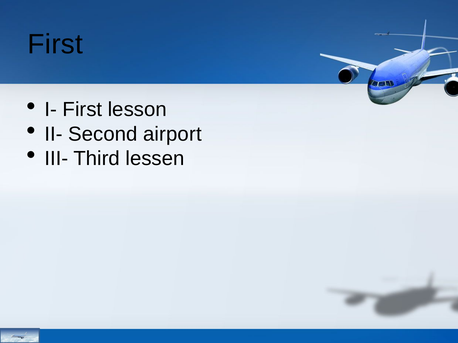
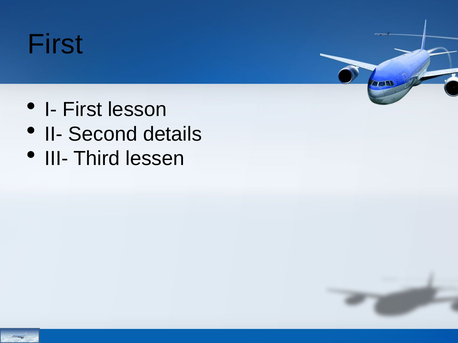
airport: airport -> details
